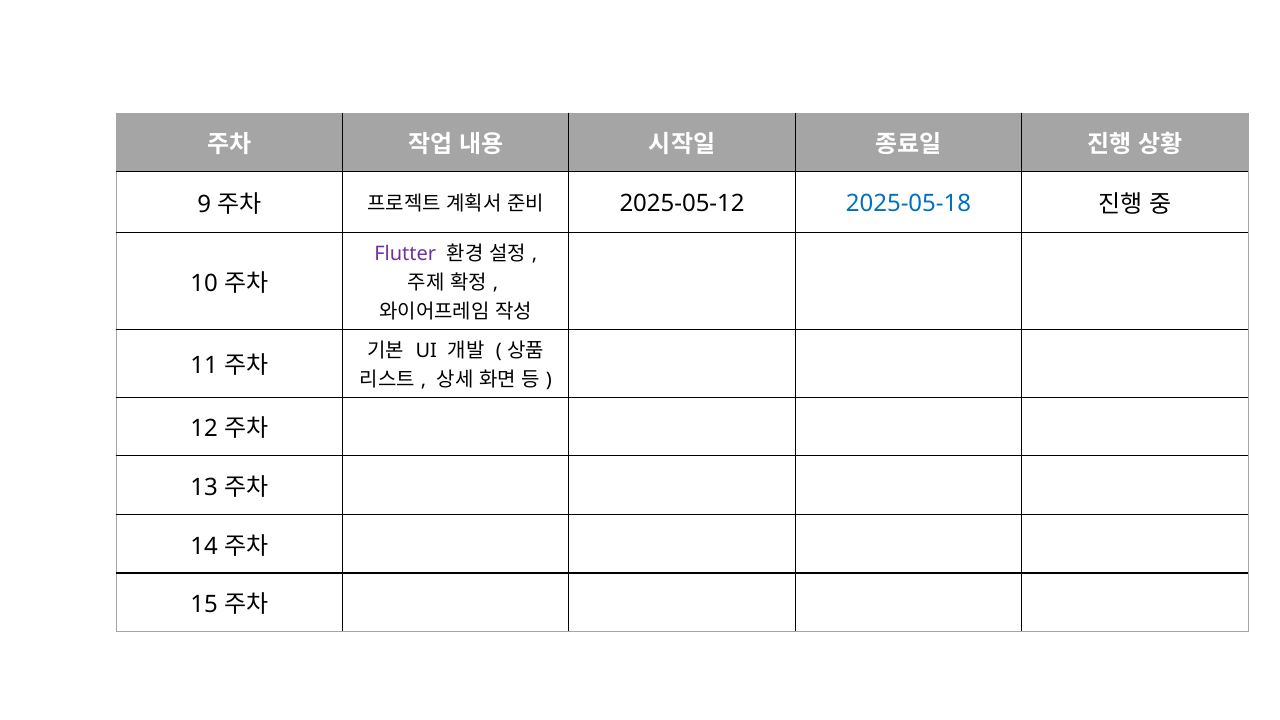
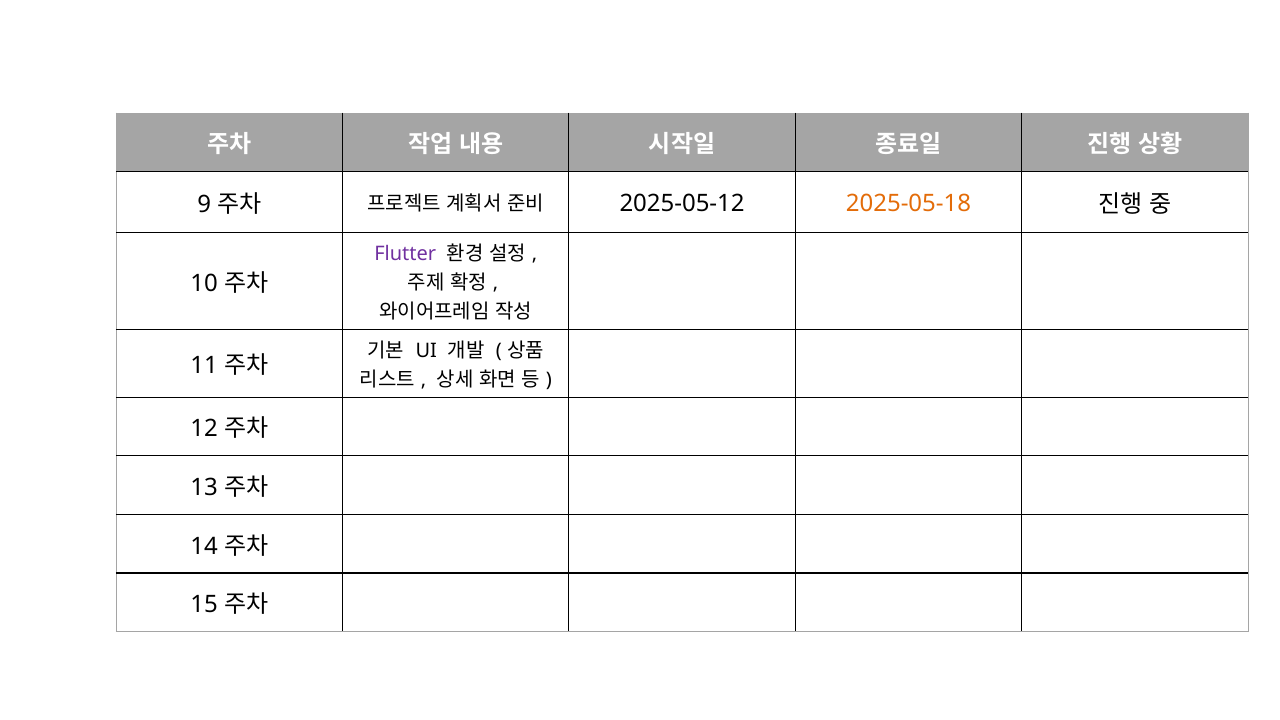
2025-05-18 colour: blue -> orange
